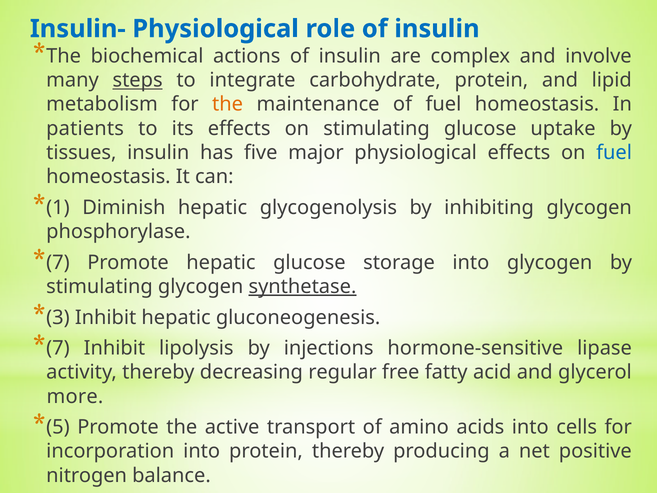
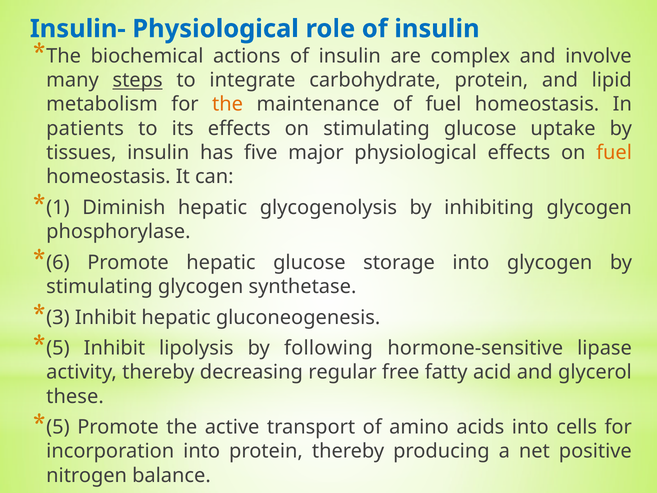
fuel at (614, 152) colour: blue -> orange
7 at (58, 262): 7 -> 6
synthetase underline: present -> none
7 at (58, 348): 7 -> 5
injections: injections -> following
more: more -> these
